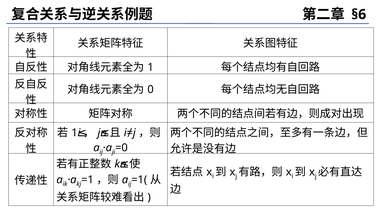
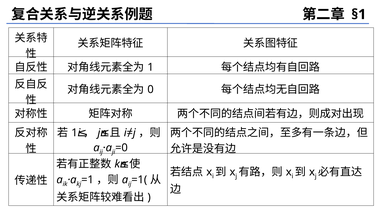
§6: §6 -> §1
